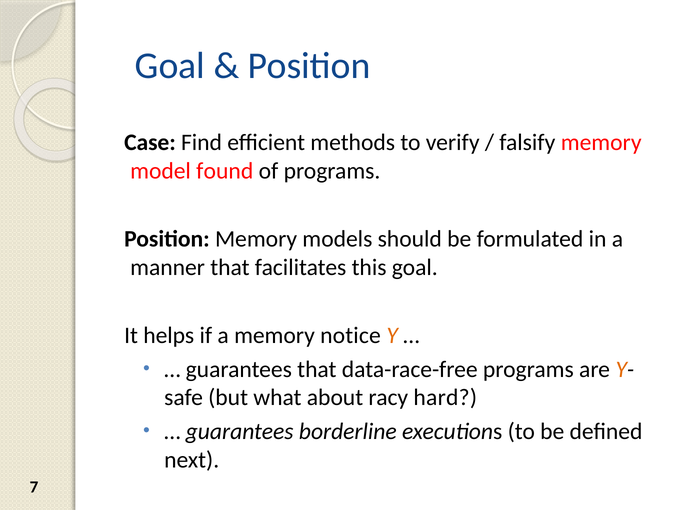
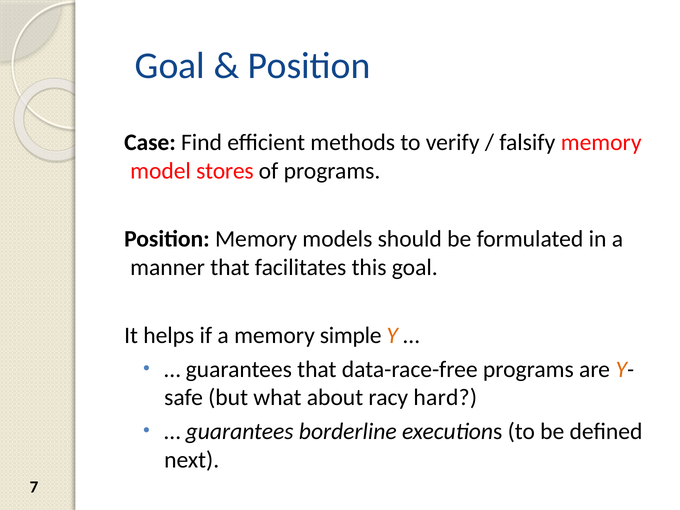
found: found -> stores
notice: notice -> simple
